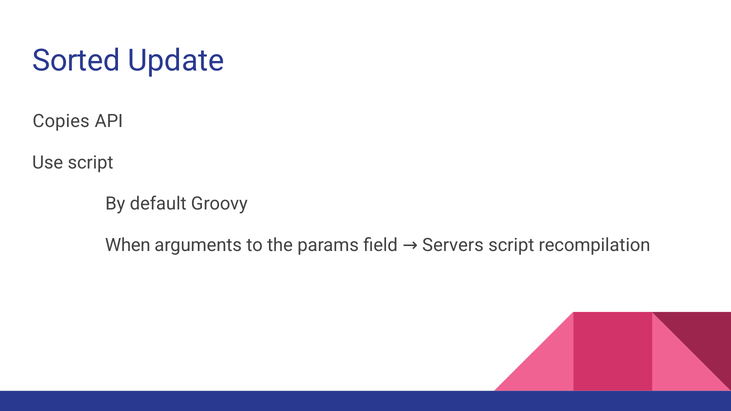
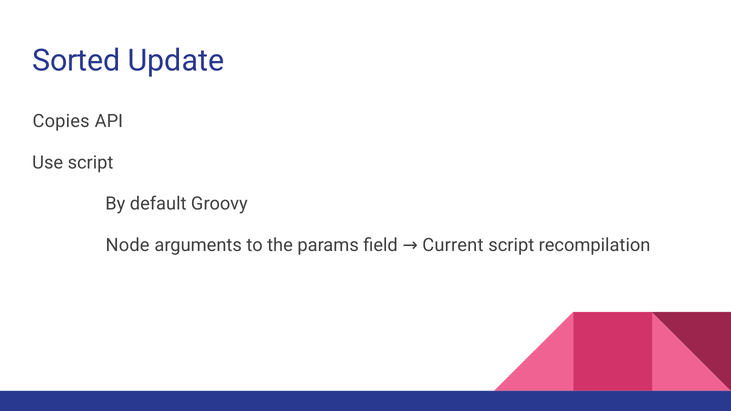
When: When -> Node
Servers: Servers -> Current
